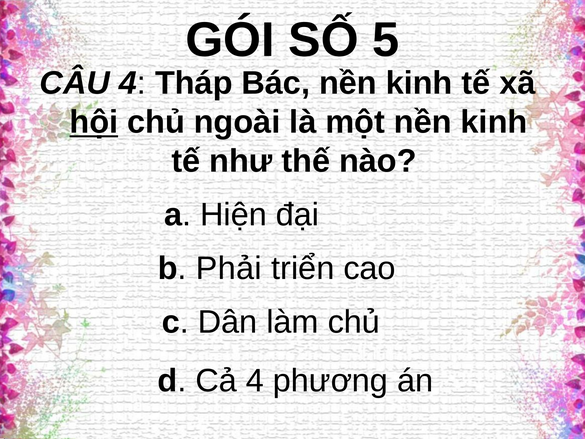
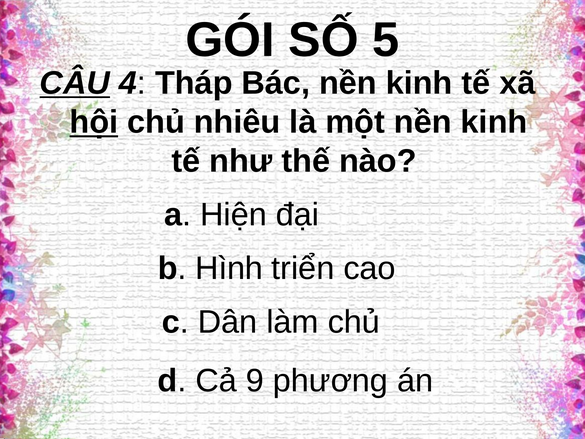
CÂU underline: none -> present
ngoài: ngoài -> nhiêu
Phải: Phải -> Hình
Cả 4: 4 -> 9
